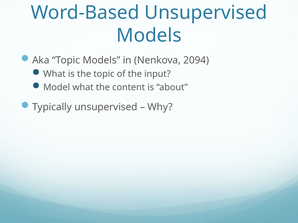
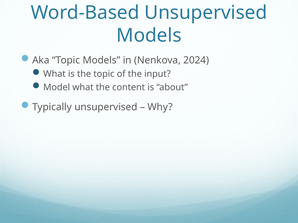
2094: 2094 -> 2024
